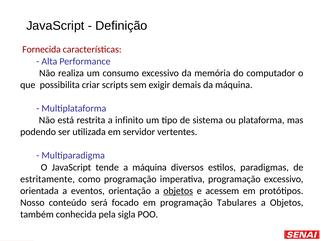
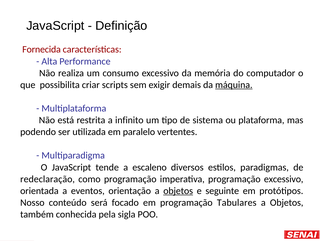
máquina at (234, 85) underline: none -> present
servidor: servidor -> paralelo
a máquina: máquina -> escaleno
estritamente: estritamente -> redeclaração
acessem: acessem -> seguinte
